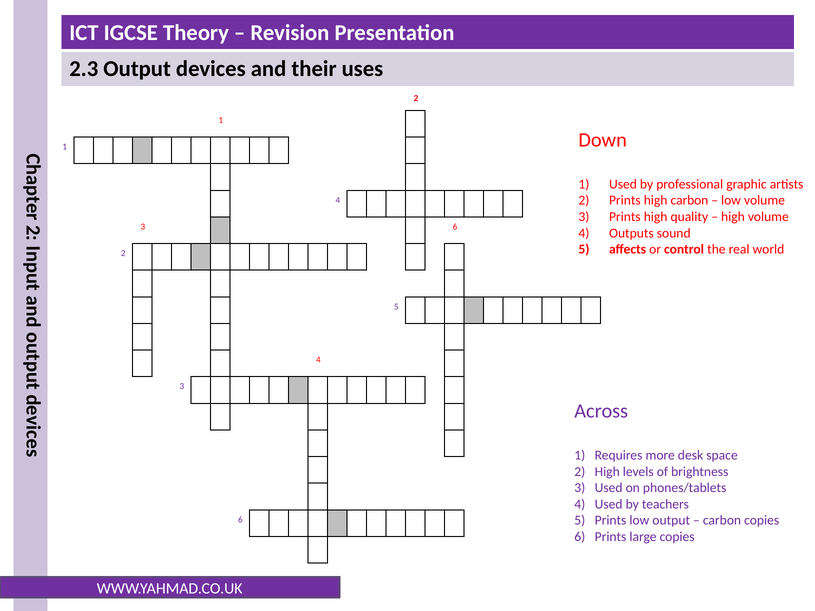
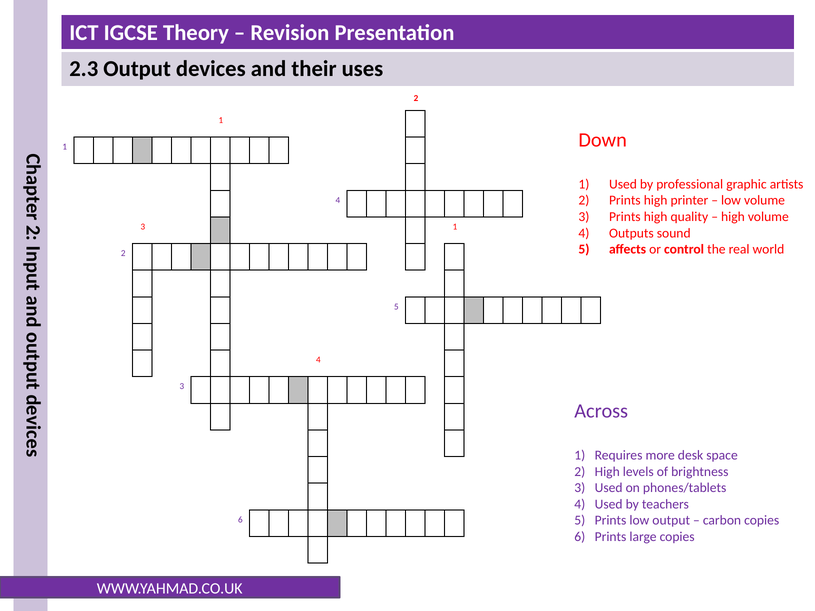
high carbon: carbon -> printer
6 at (455, 227): 6 -> 1
